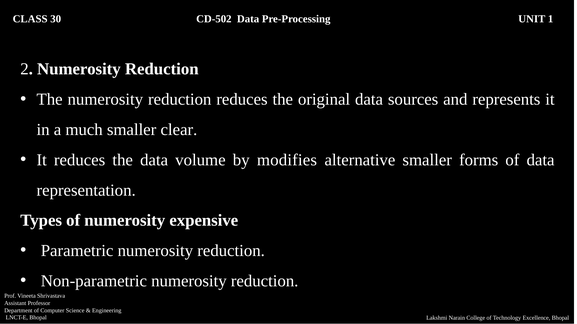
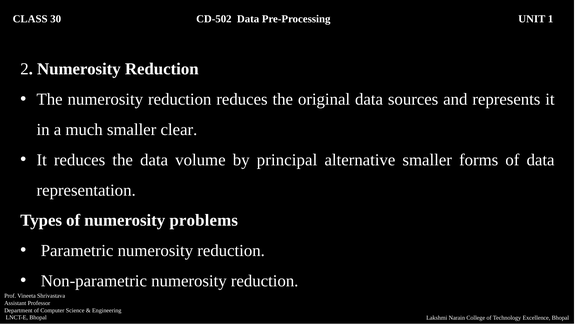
modifies: modifies -> principal
expensive: expensive -> problems
